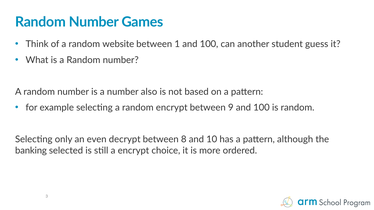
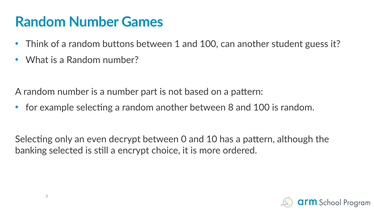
website: website -> buttons
also: also -> part
random encrypt: encrypt -> another
9: 9 -> 8
8: 8 -> 0
